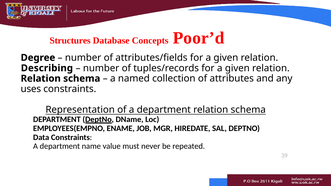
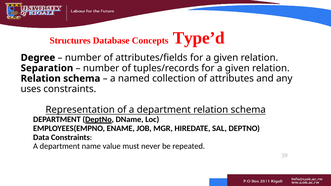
Poor’d: Poor’d -> Type’d
Describing: Describing -> Separation
